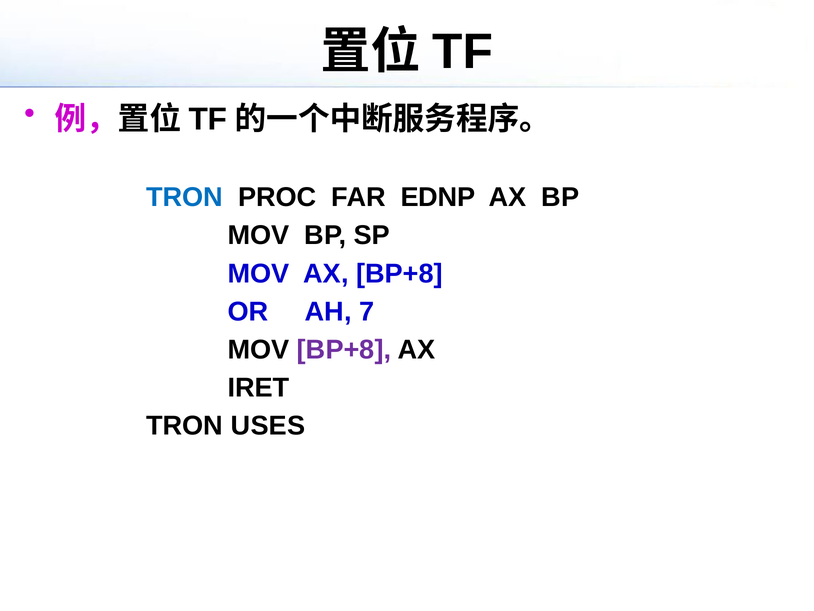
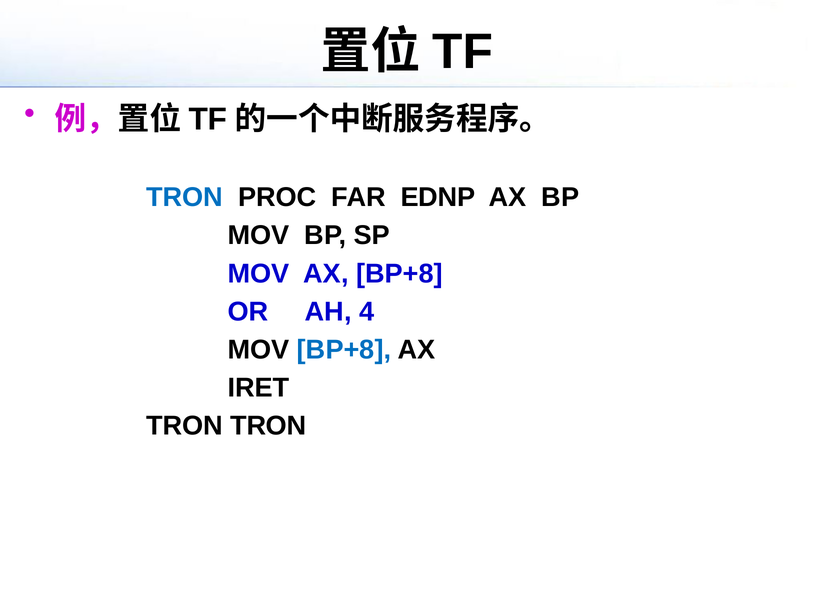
7: 7 -> 4
BP+8 at (344, 349) colour: purple -> blue
TRON USES: USES -> TRON
